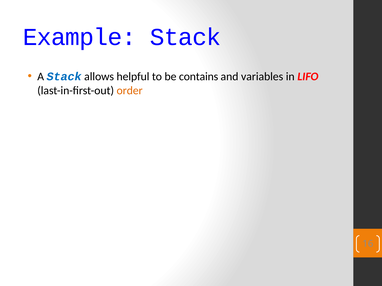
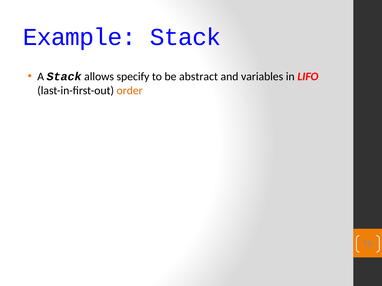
Stack at (64, 77) colour: blue -> black
helpful: helpful -> specify
contains: contains -> abstract
